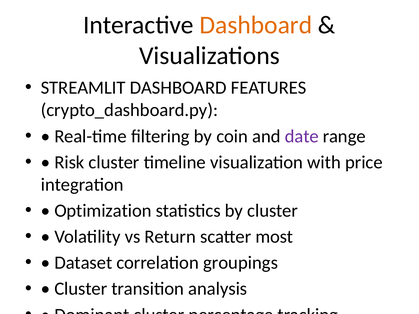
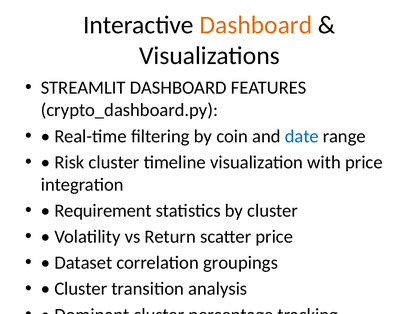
date colour: purple -> blue
Optimization: Optimization -> Requirement
scatter most: most -> price
